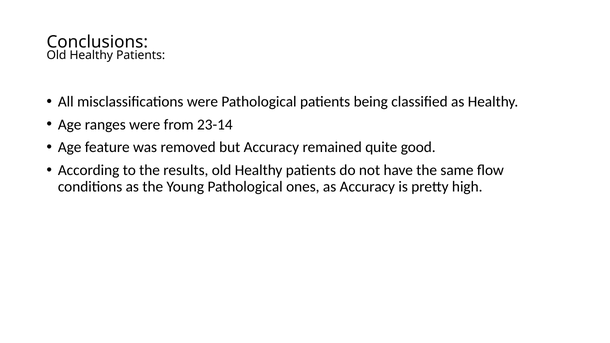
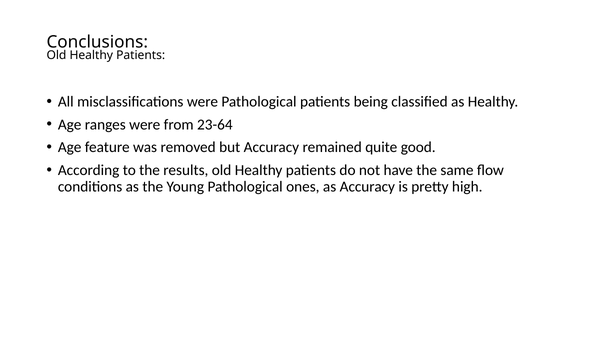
23-14: 23-14 -> 23-64
